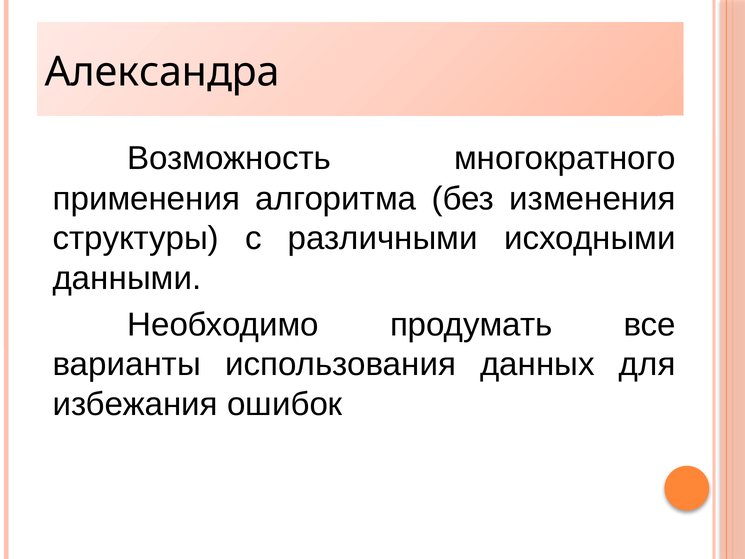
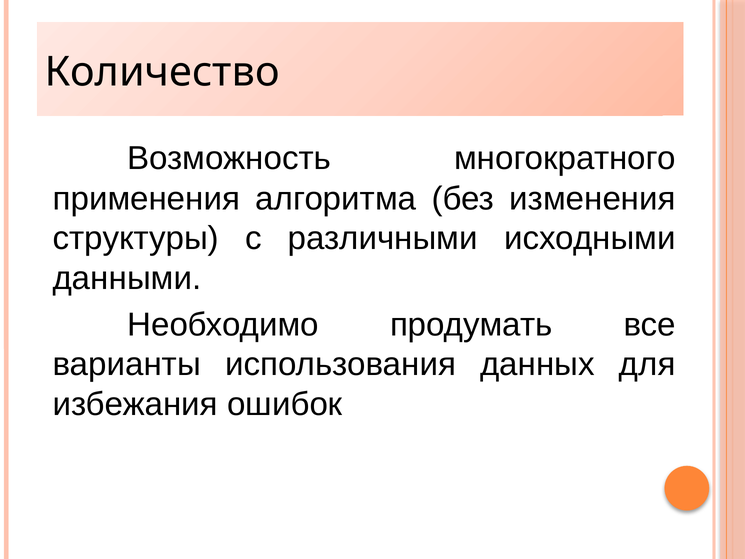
Александра: Александра -> Количество
